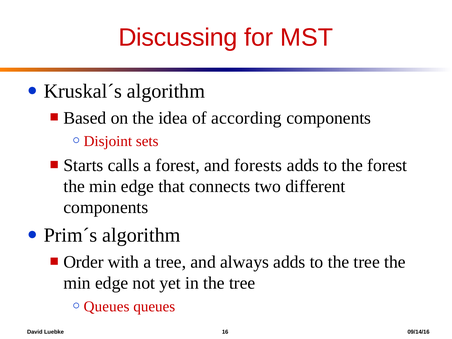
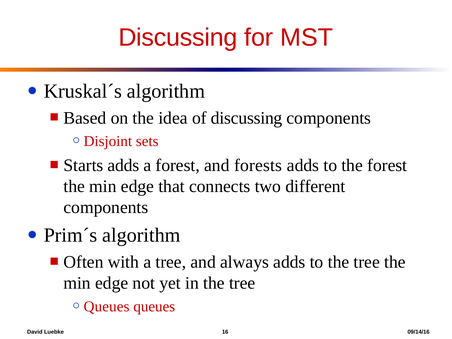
of according: according -> discussing
Starts calls: calls -> adds
Order: Order -> Often
